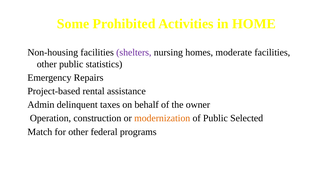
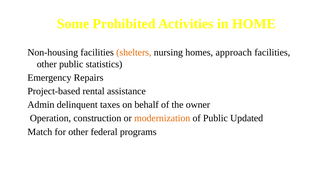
shelters colour: purple -> orange
moderate: moderate -> approach
Selected: Selected -> Updated
